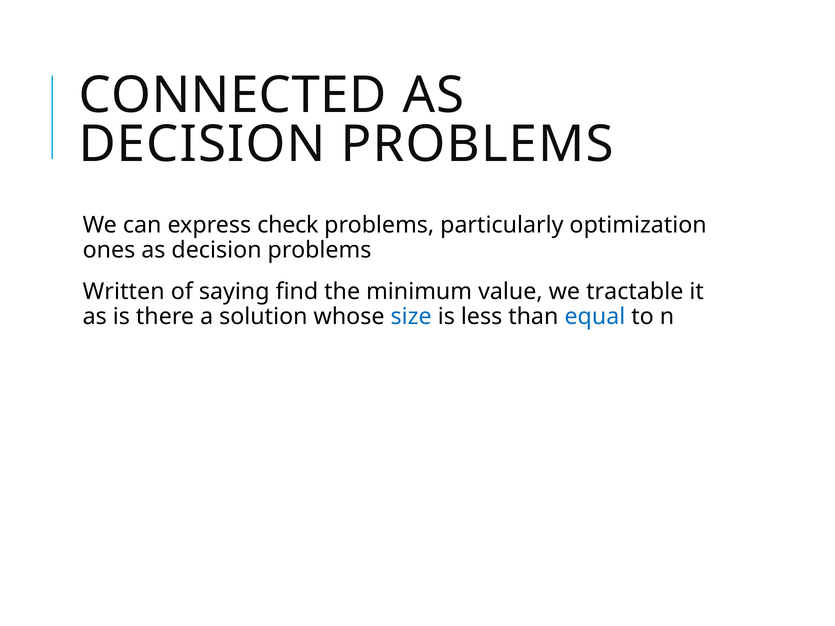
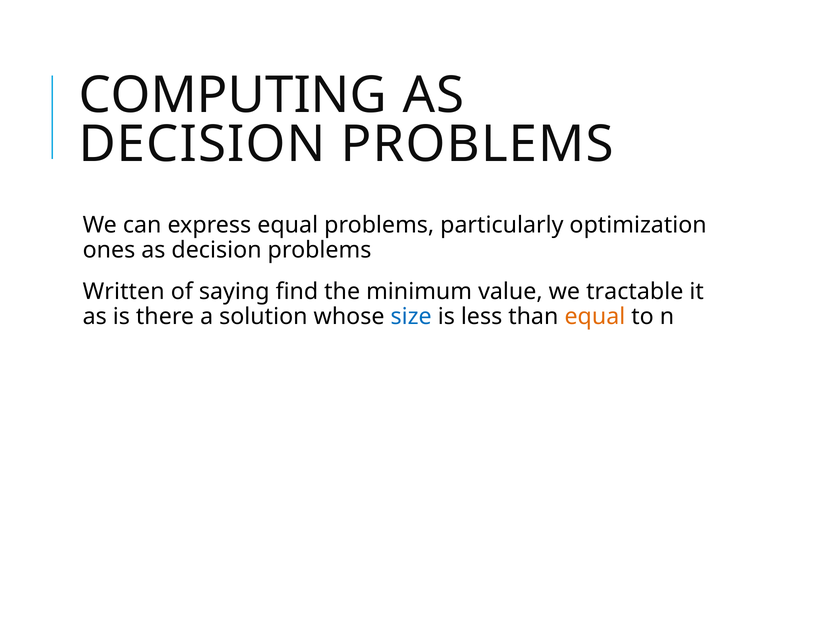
CONNECTED: CONNECTED -> COMPUTING
express check: check -> equal
equal at (595, 317) colour: blue -> orange
